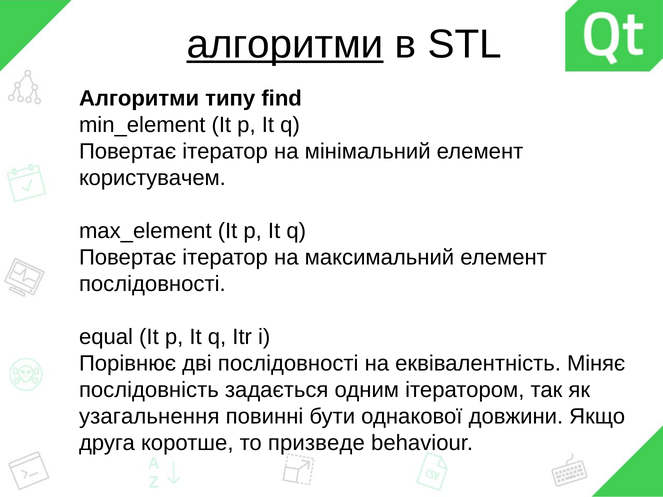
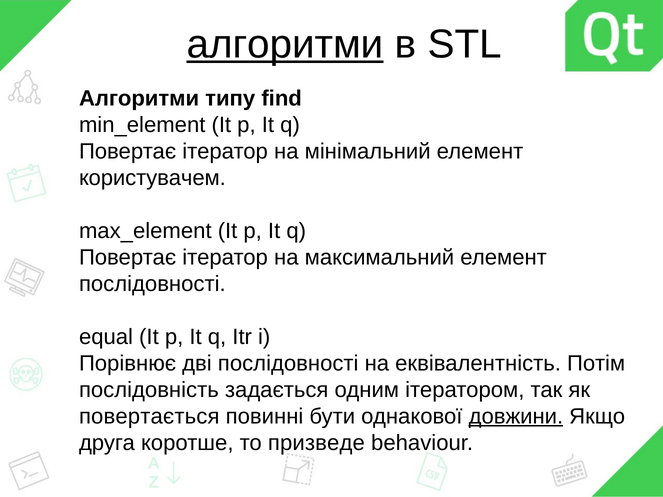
Міняє: Міняє -> Потім
узагальнення: узагальнення -> повертається
довжини underline: none -> present
